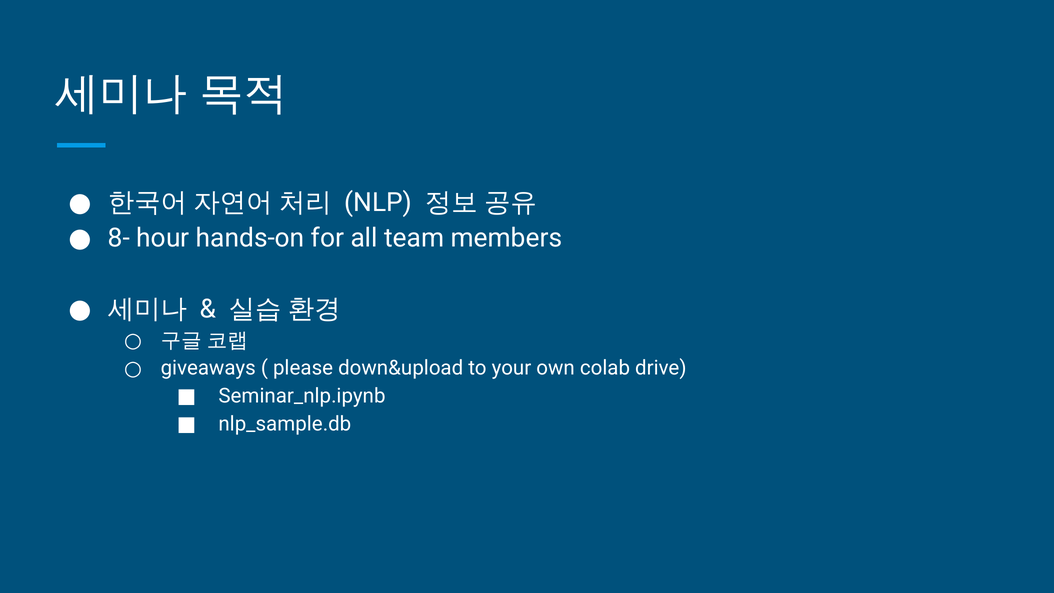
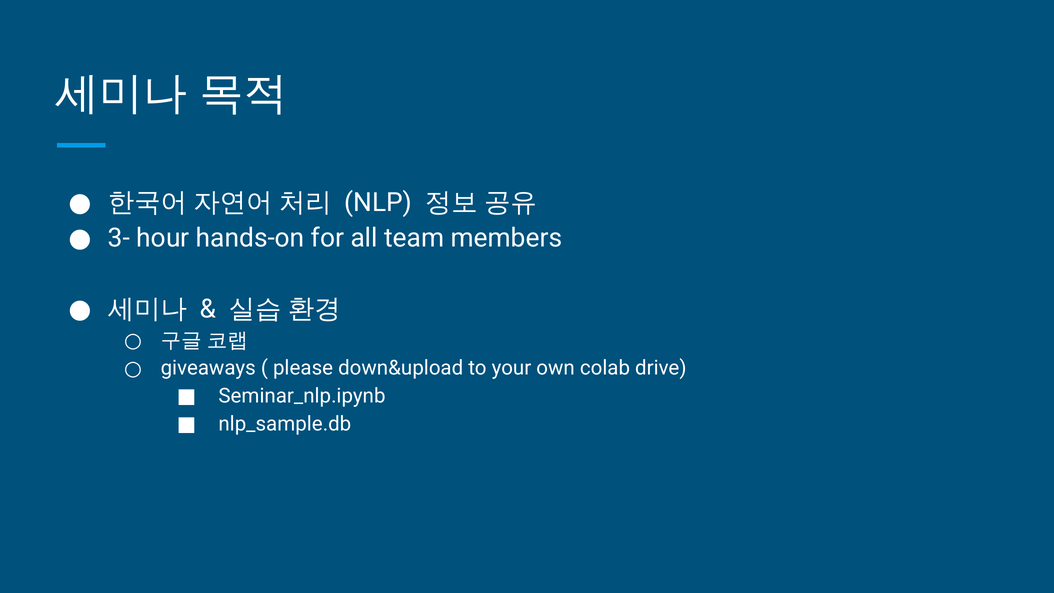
8-: 8- -> 3-
